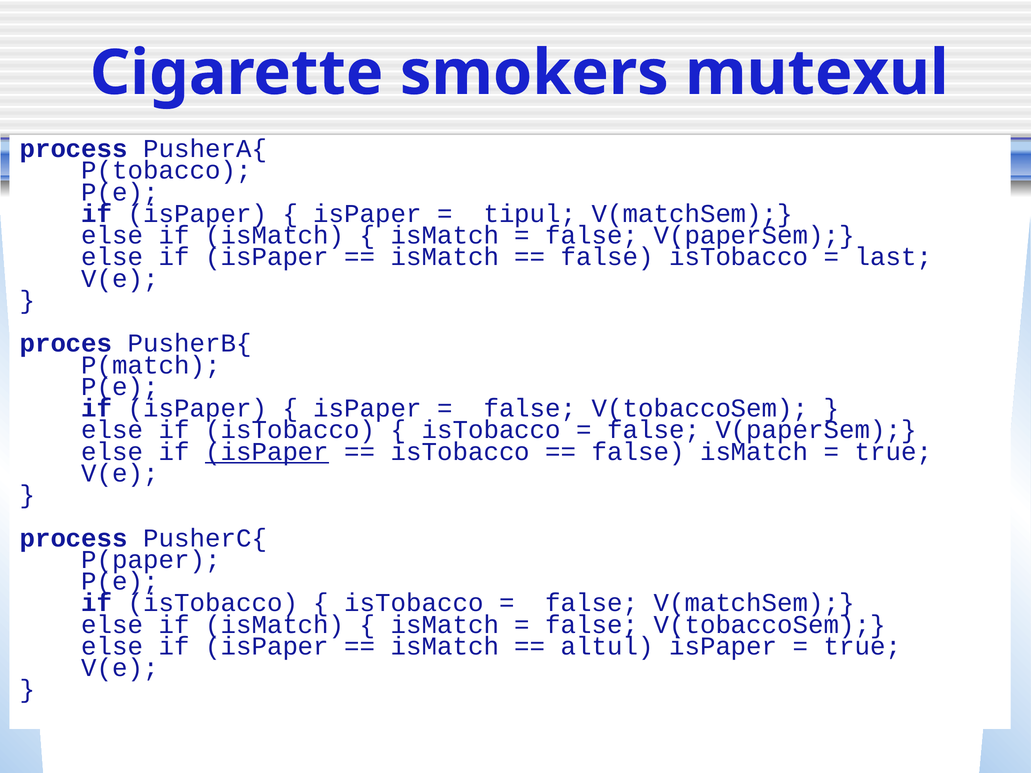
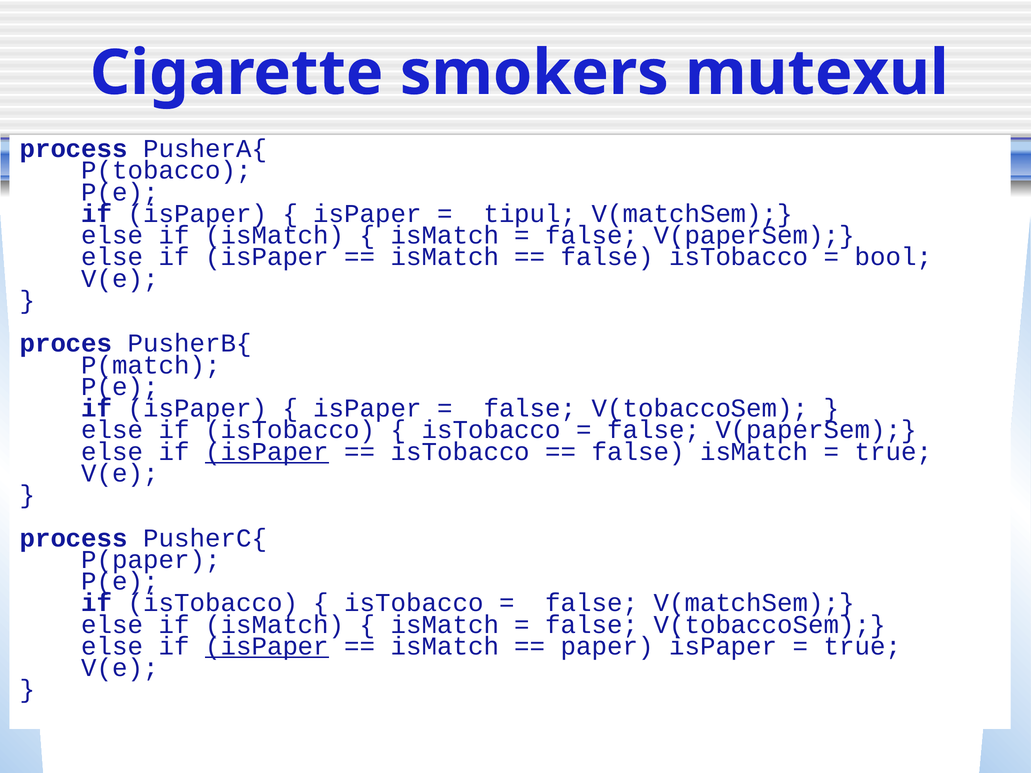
last: last -> bool
isPaper at (267, 646) underline: none -> present
altul: altul -> paper
